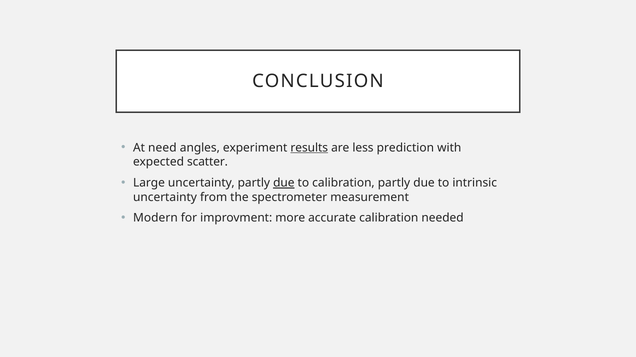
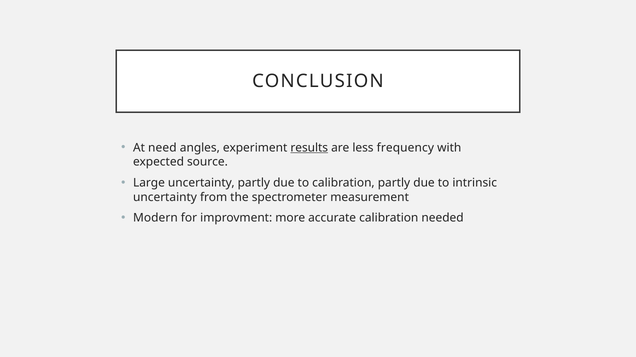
prediction: prediction -> frequency
scatter: scatter -> source
due at (284, 183) underline: present -> none
